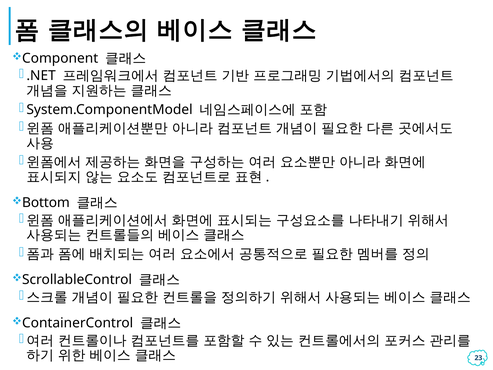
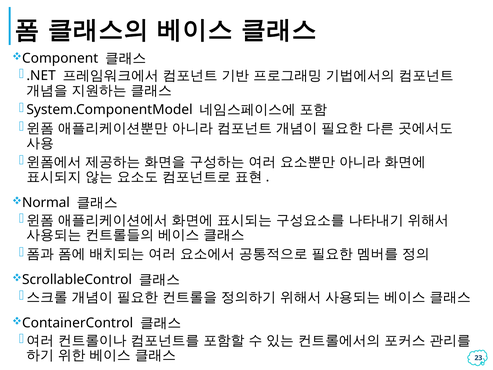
Bottom: Bottom -> Normal
